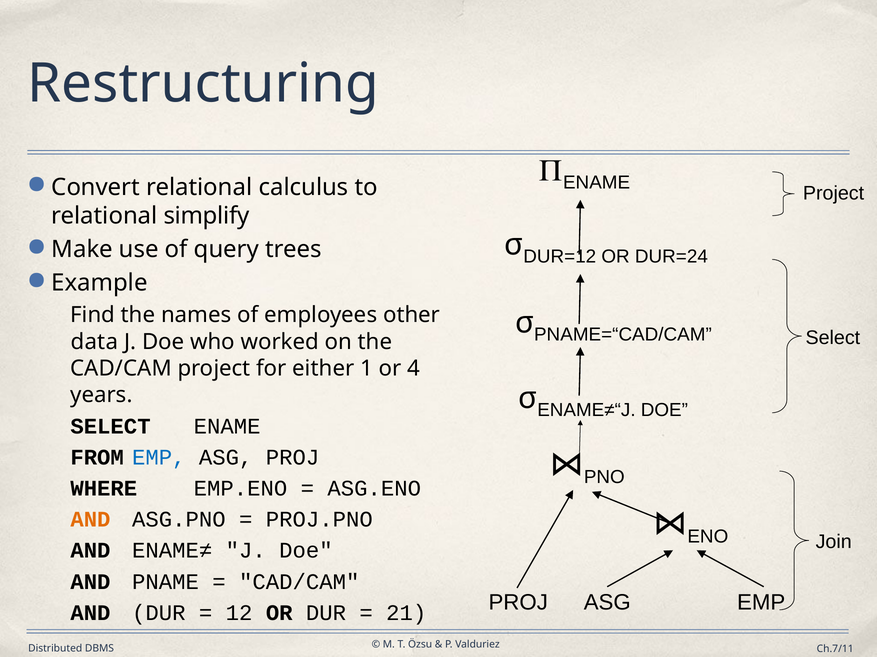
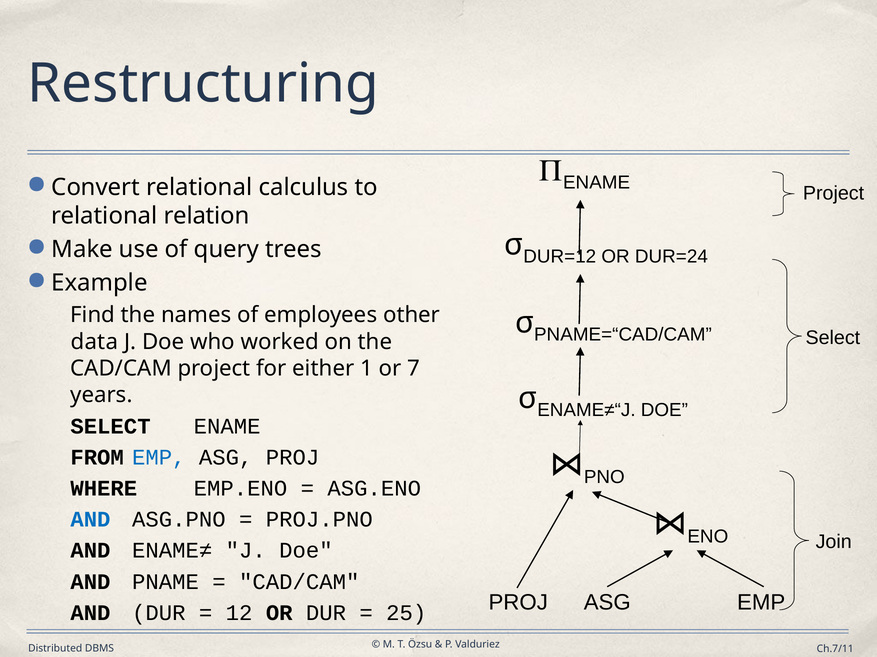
simplify: simplify -> relation
4: 4 -> 7
AND at (90, 520) colour: orange -> blue
21: 21 -> 25
